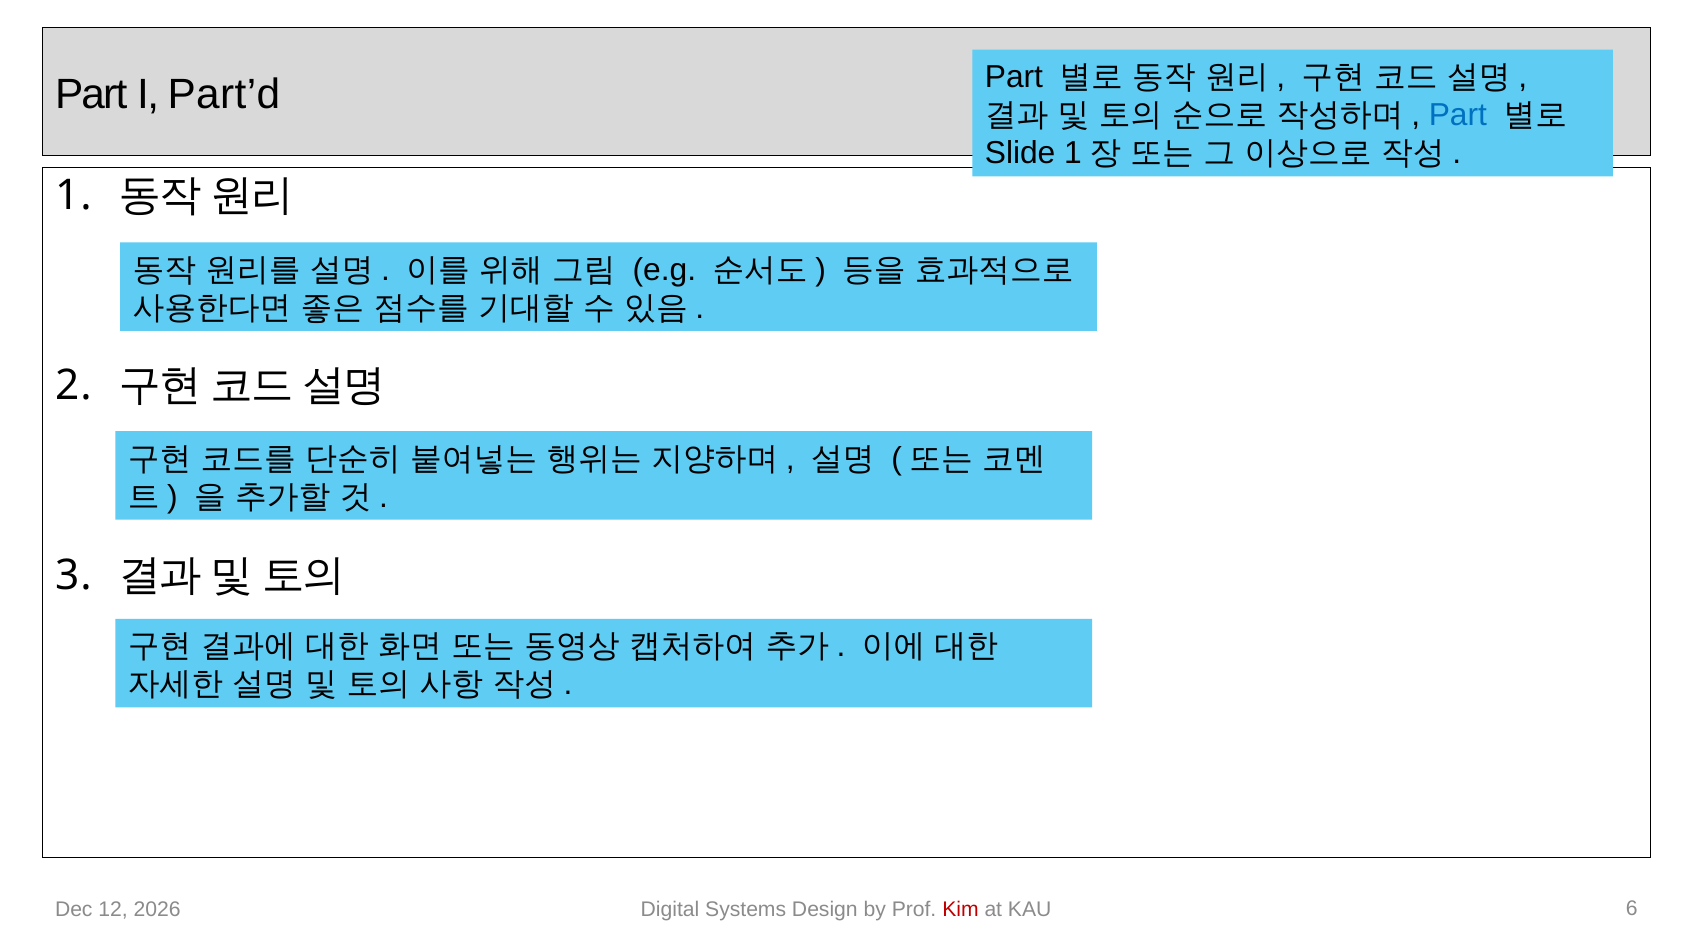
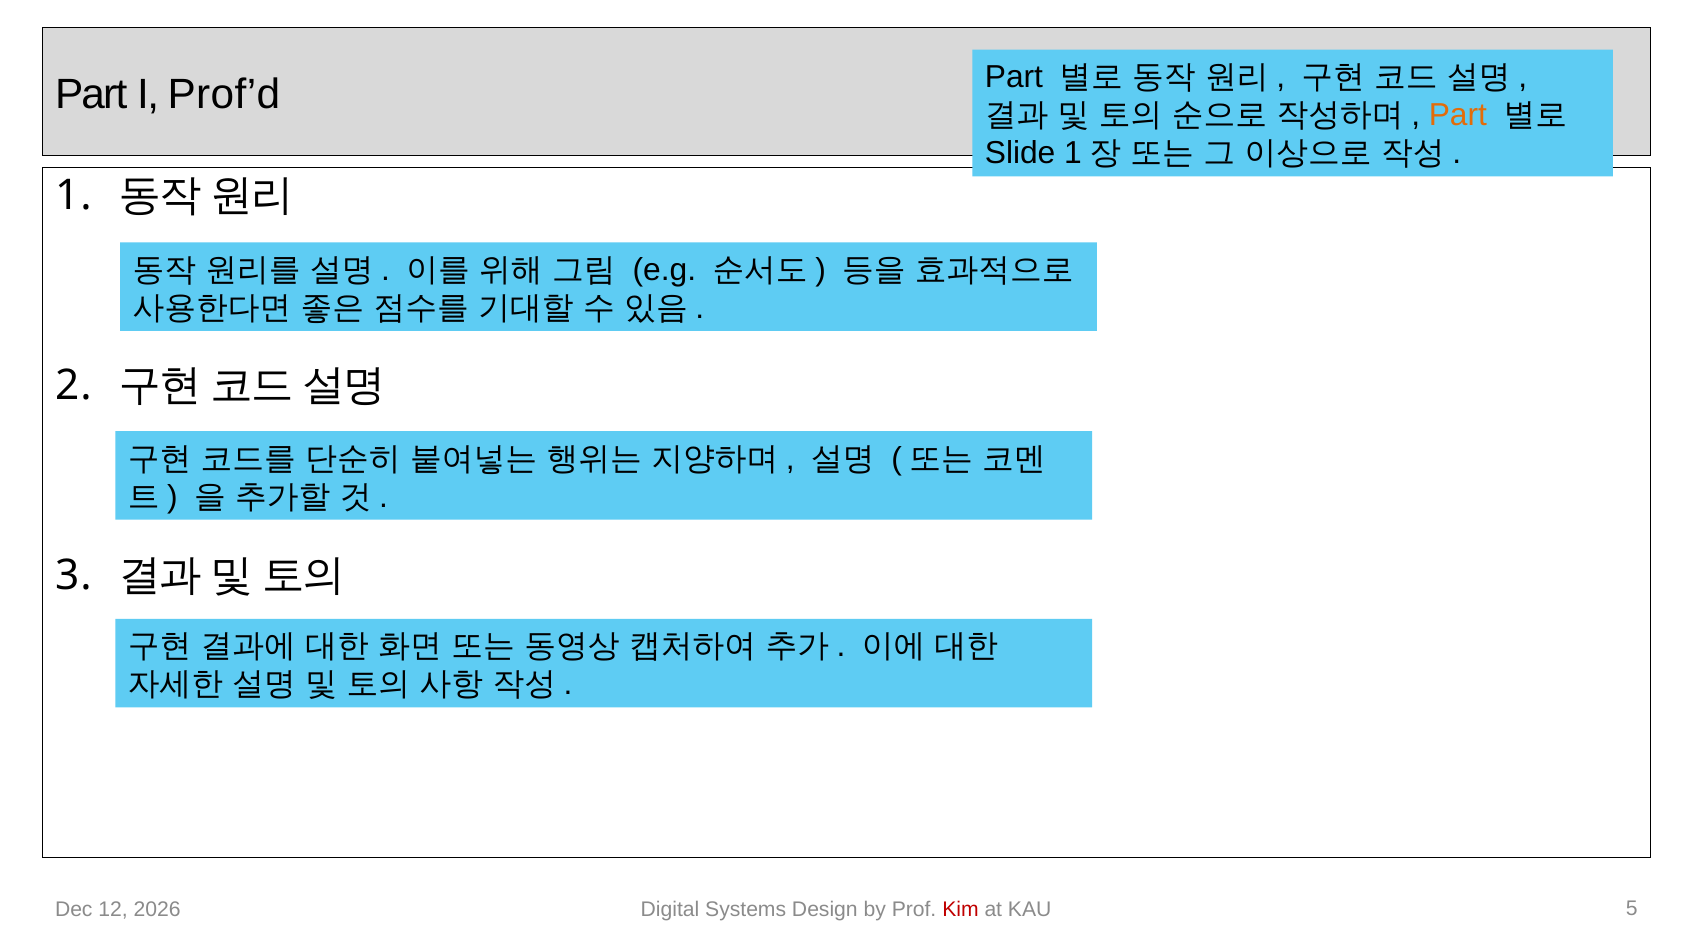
Part’d: Part’d -> Prof’d
Part at (1458, 115) colour: blue -> orange
6: 6 -> 5
